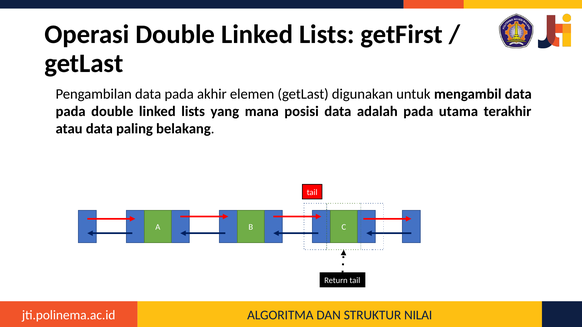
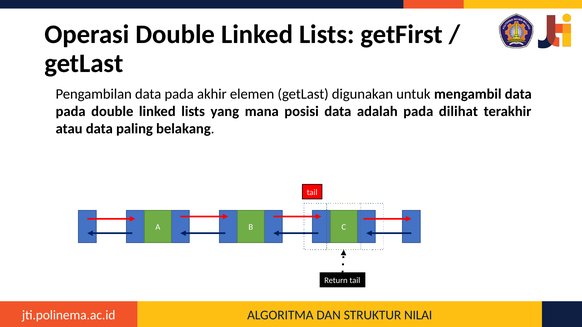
utama: utama -> dilihat
